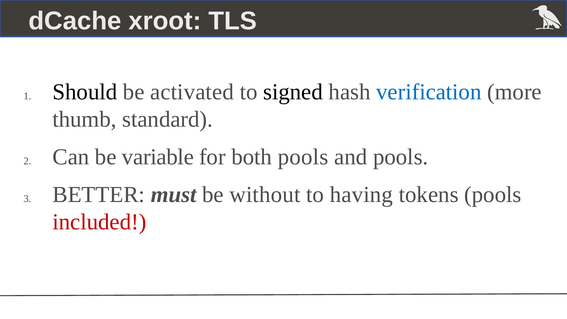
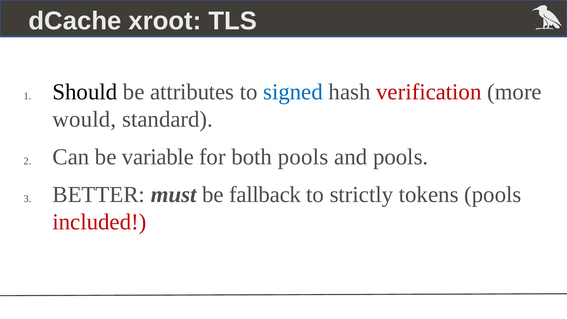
activated: activated -> attributes
signed colour: black -> blue
verification colour: blue -> red
thumb: thumb -> would
without: without -> fallback
having: having -> strictly
